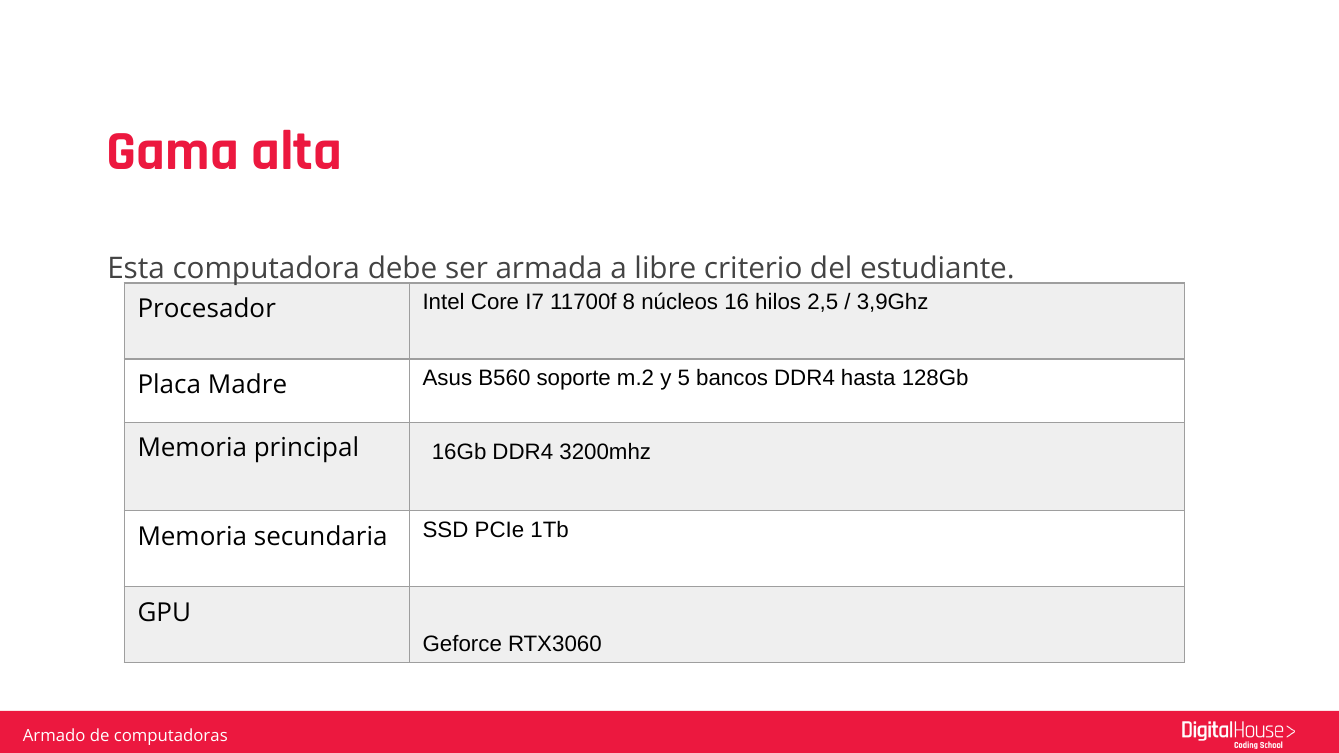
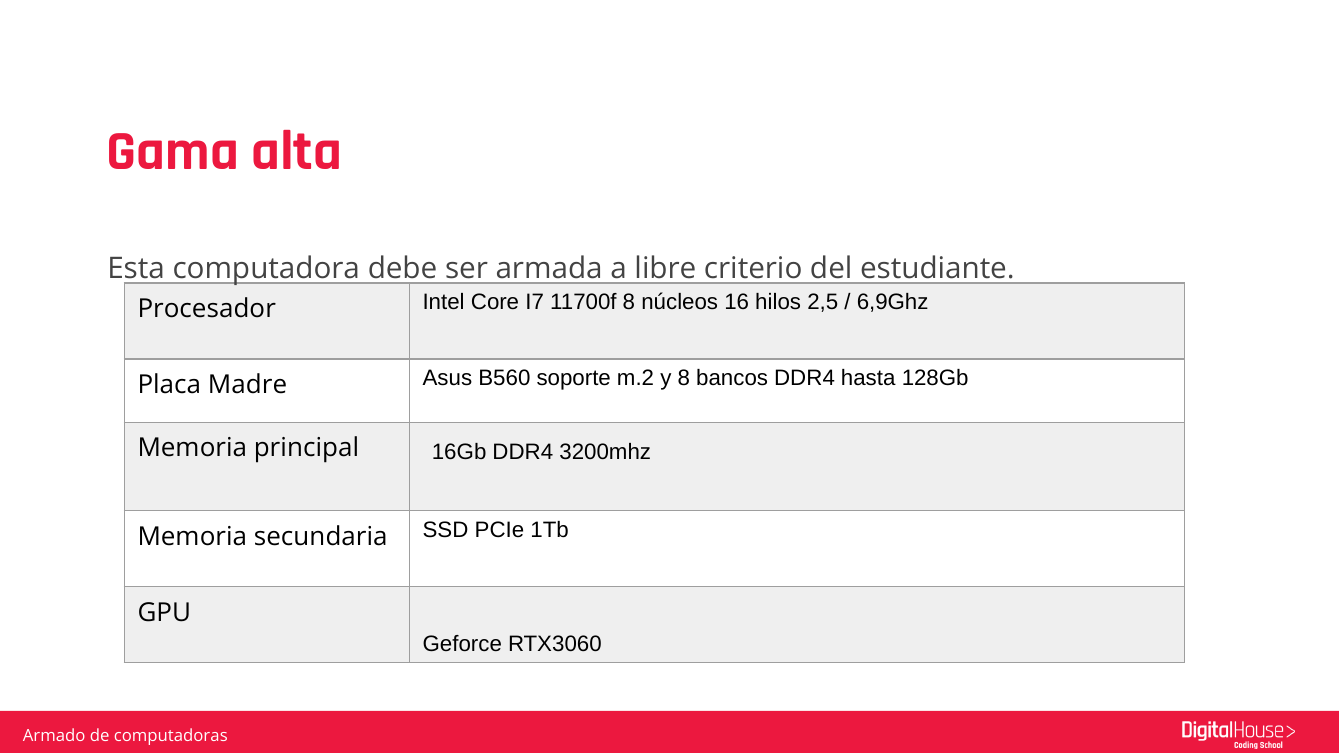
3,9Ghz: 3,9Ghz -> 6,9Ghz
y 5: 5 -> 8
